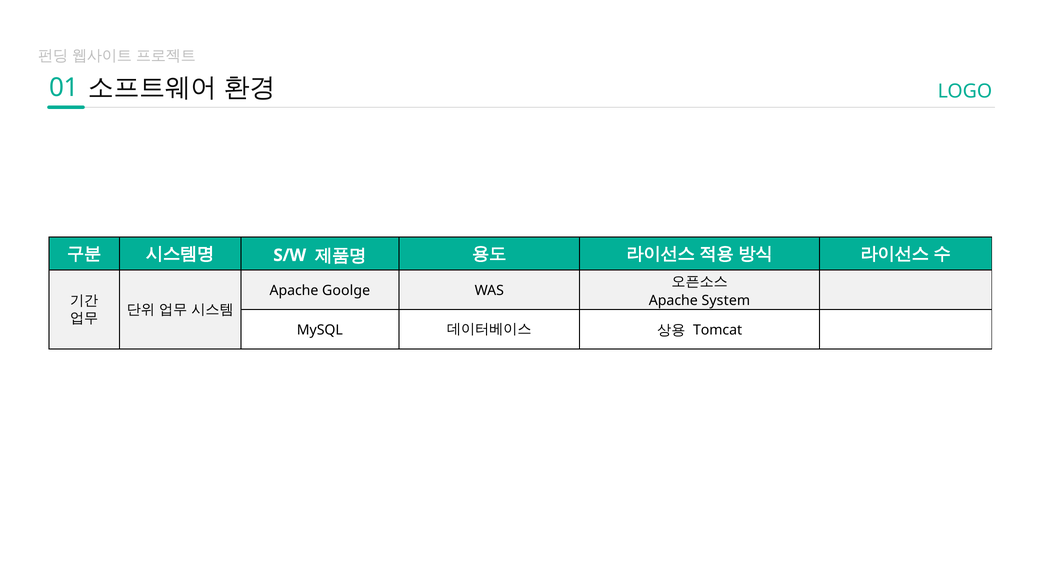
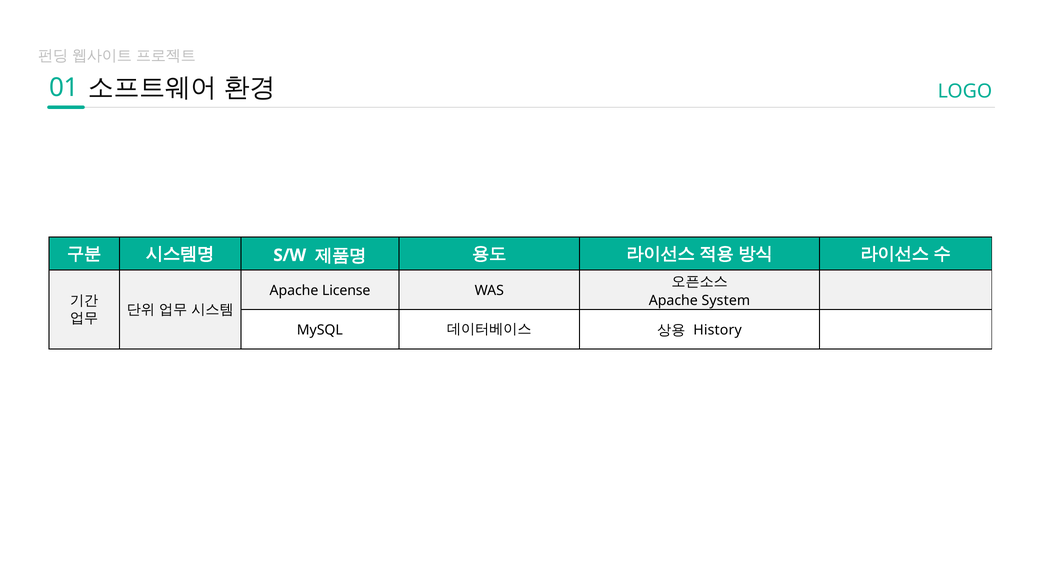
Goolge: Goolge -> License
Tomcat: Tomcat -> History
